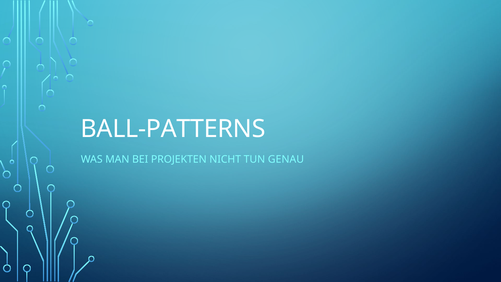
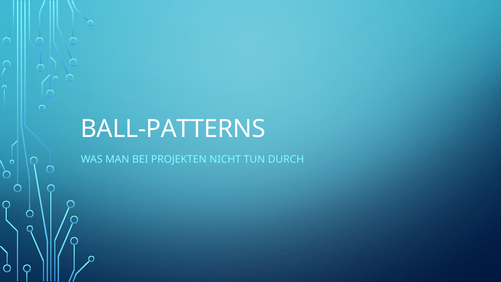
GENAU: GENAU -> DURCH
